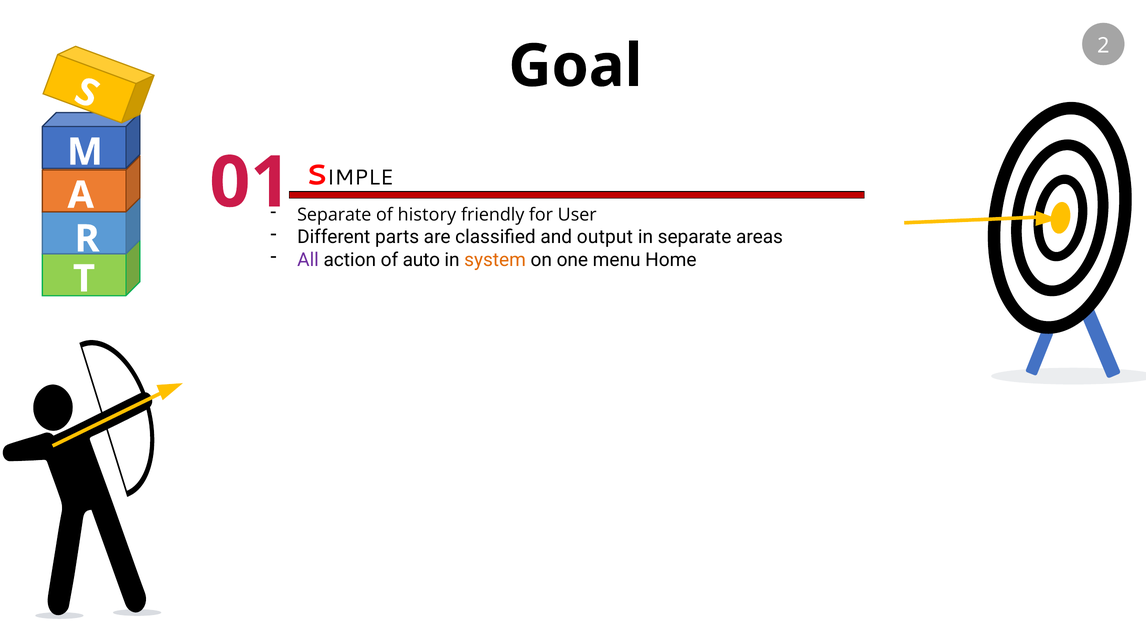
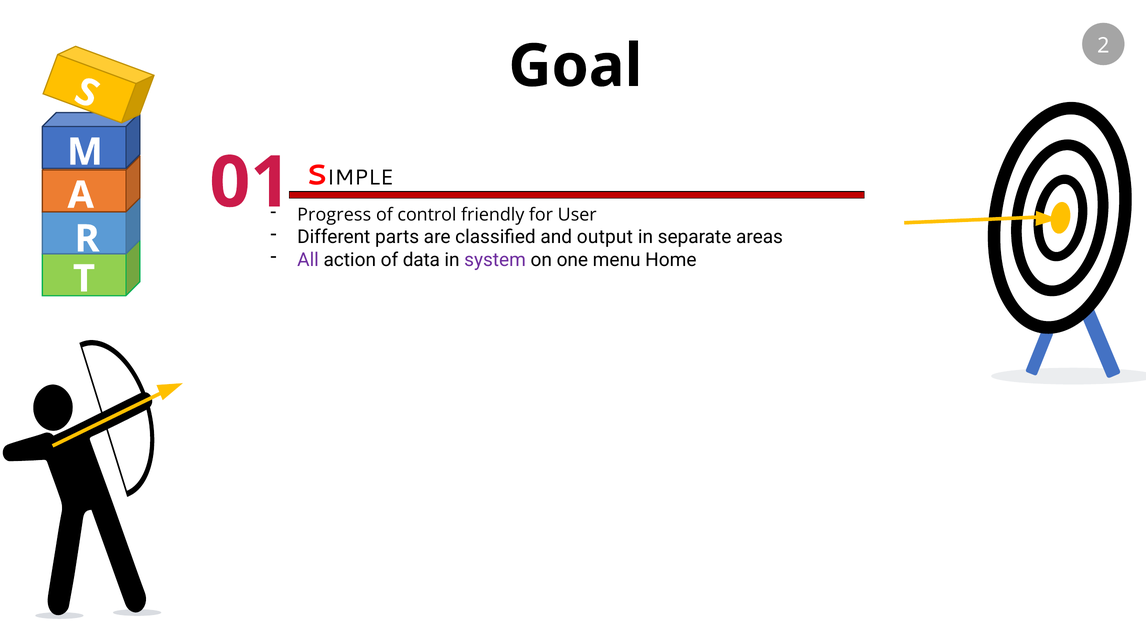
Separate at (334, 215): Separate -> Progress
history: history -> control
auto: auto -> data
system colour: orange -> purple
